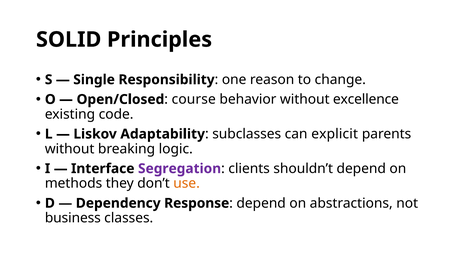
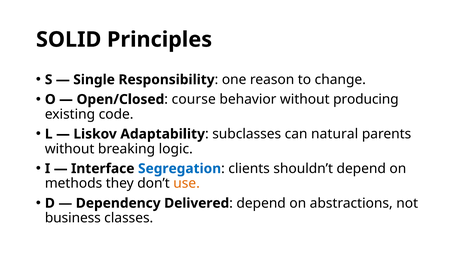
excellence: excellence -> producing
explicit: explicit -> natural
Segregation colour: purple -> blue
Response: Response -> Delivered
